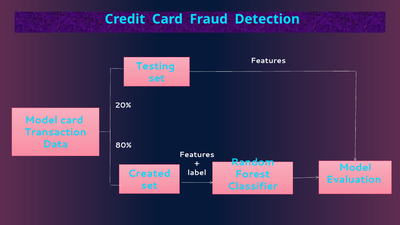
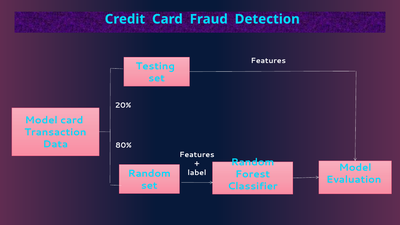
Created at (149, 174): Created -> Random
